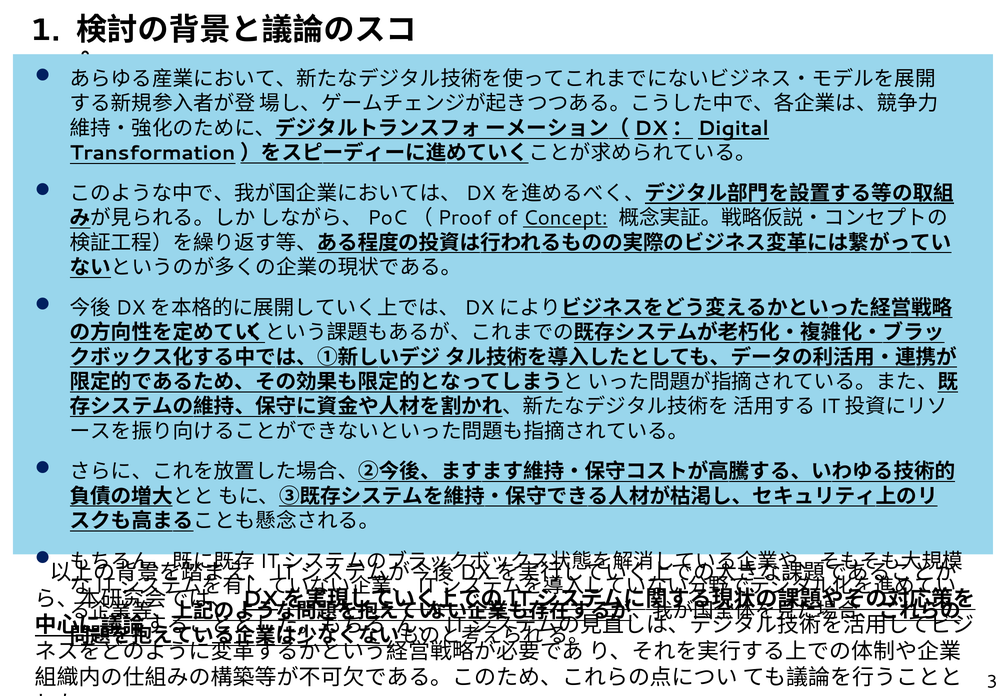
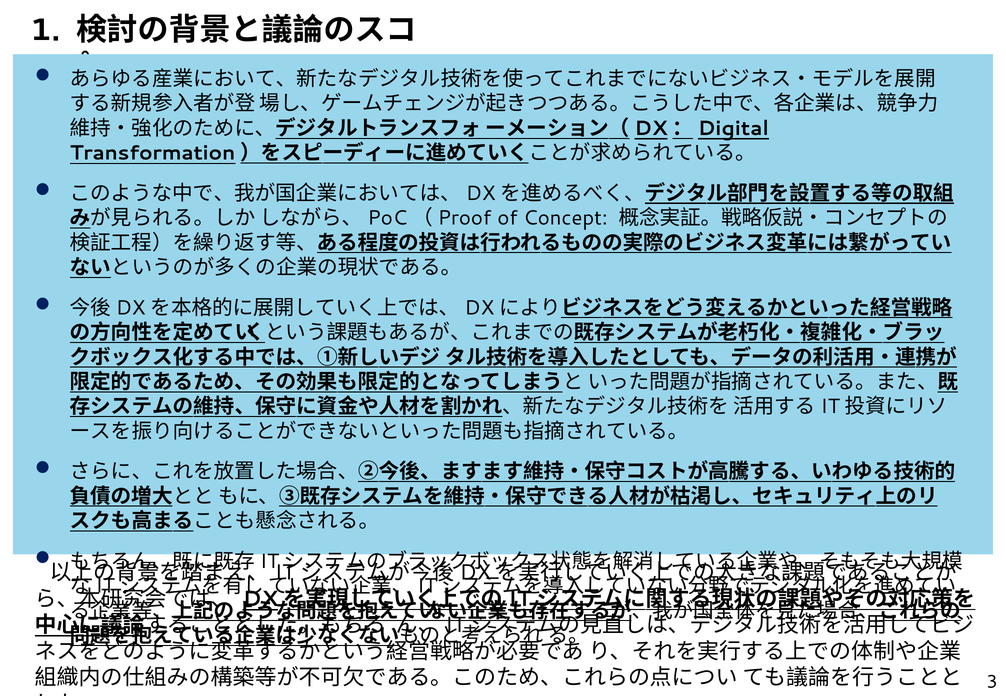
Concept underline: present -> none
